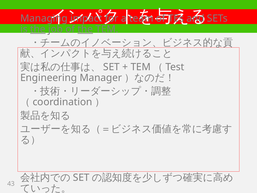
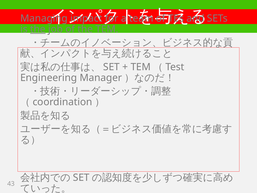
the at (85, 29) underline: present -> none
